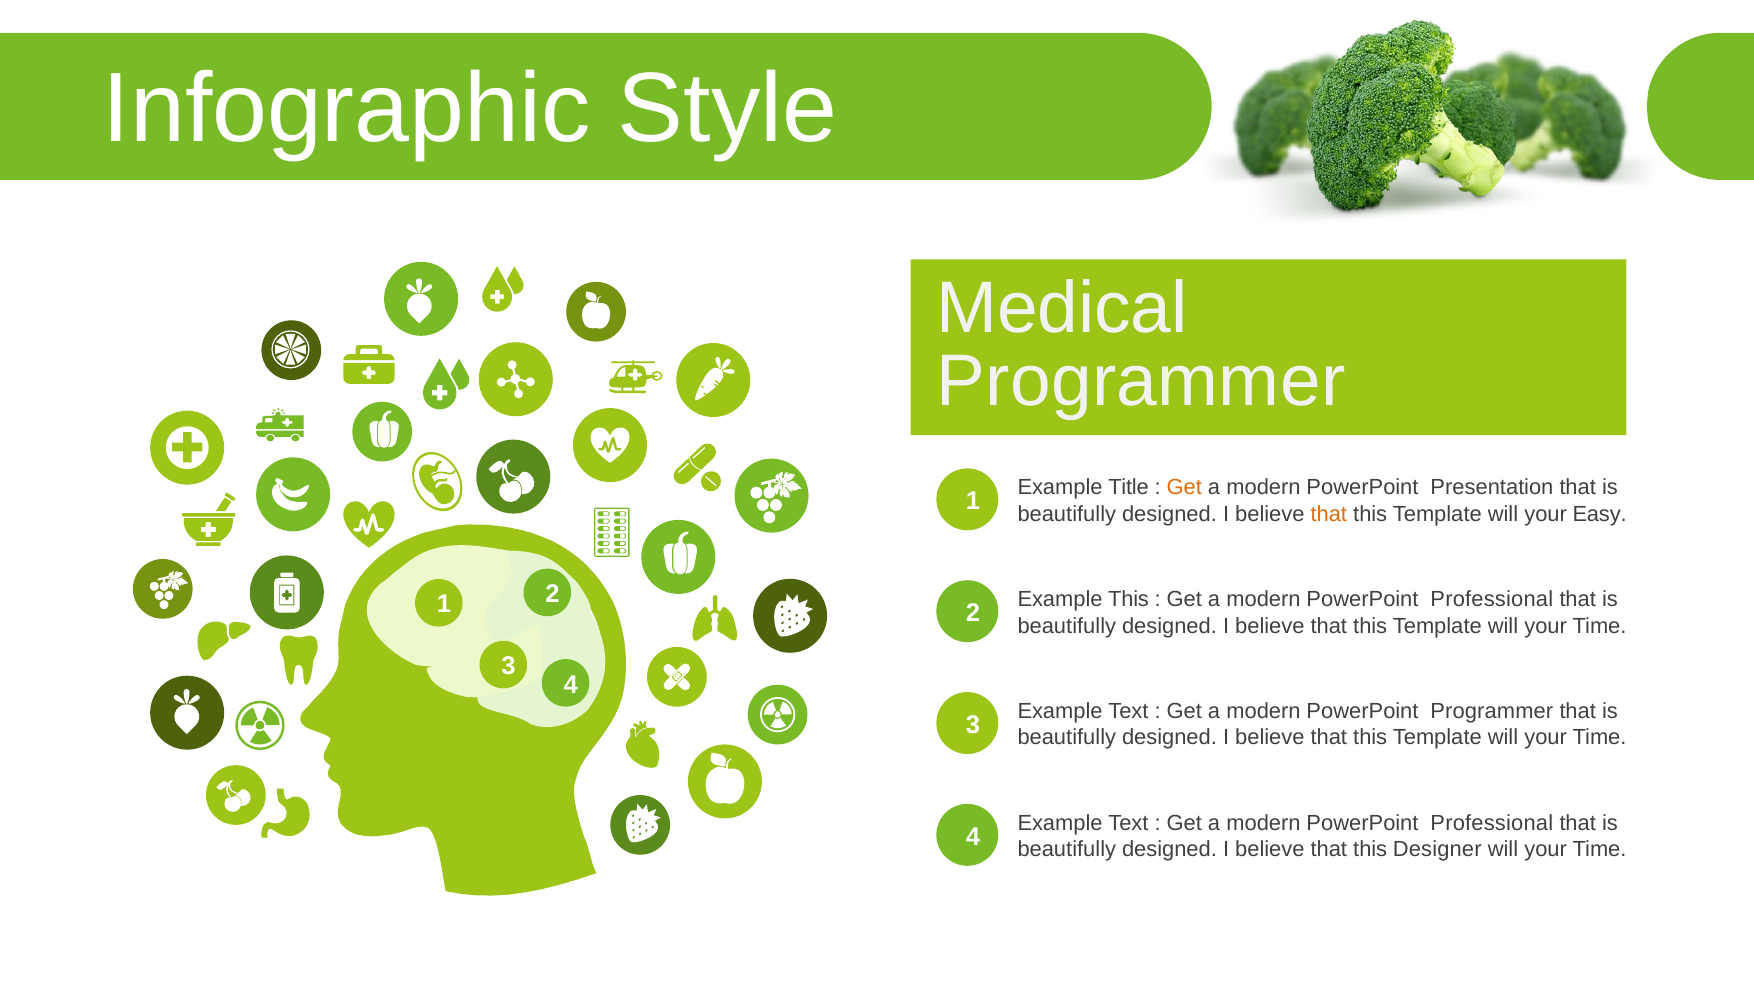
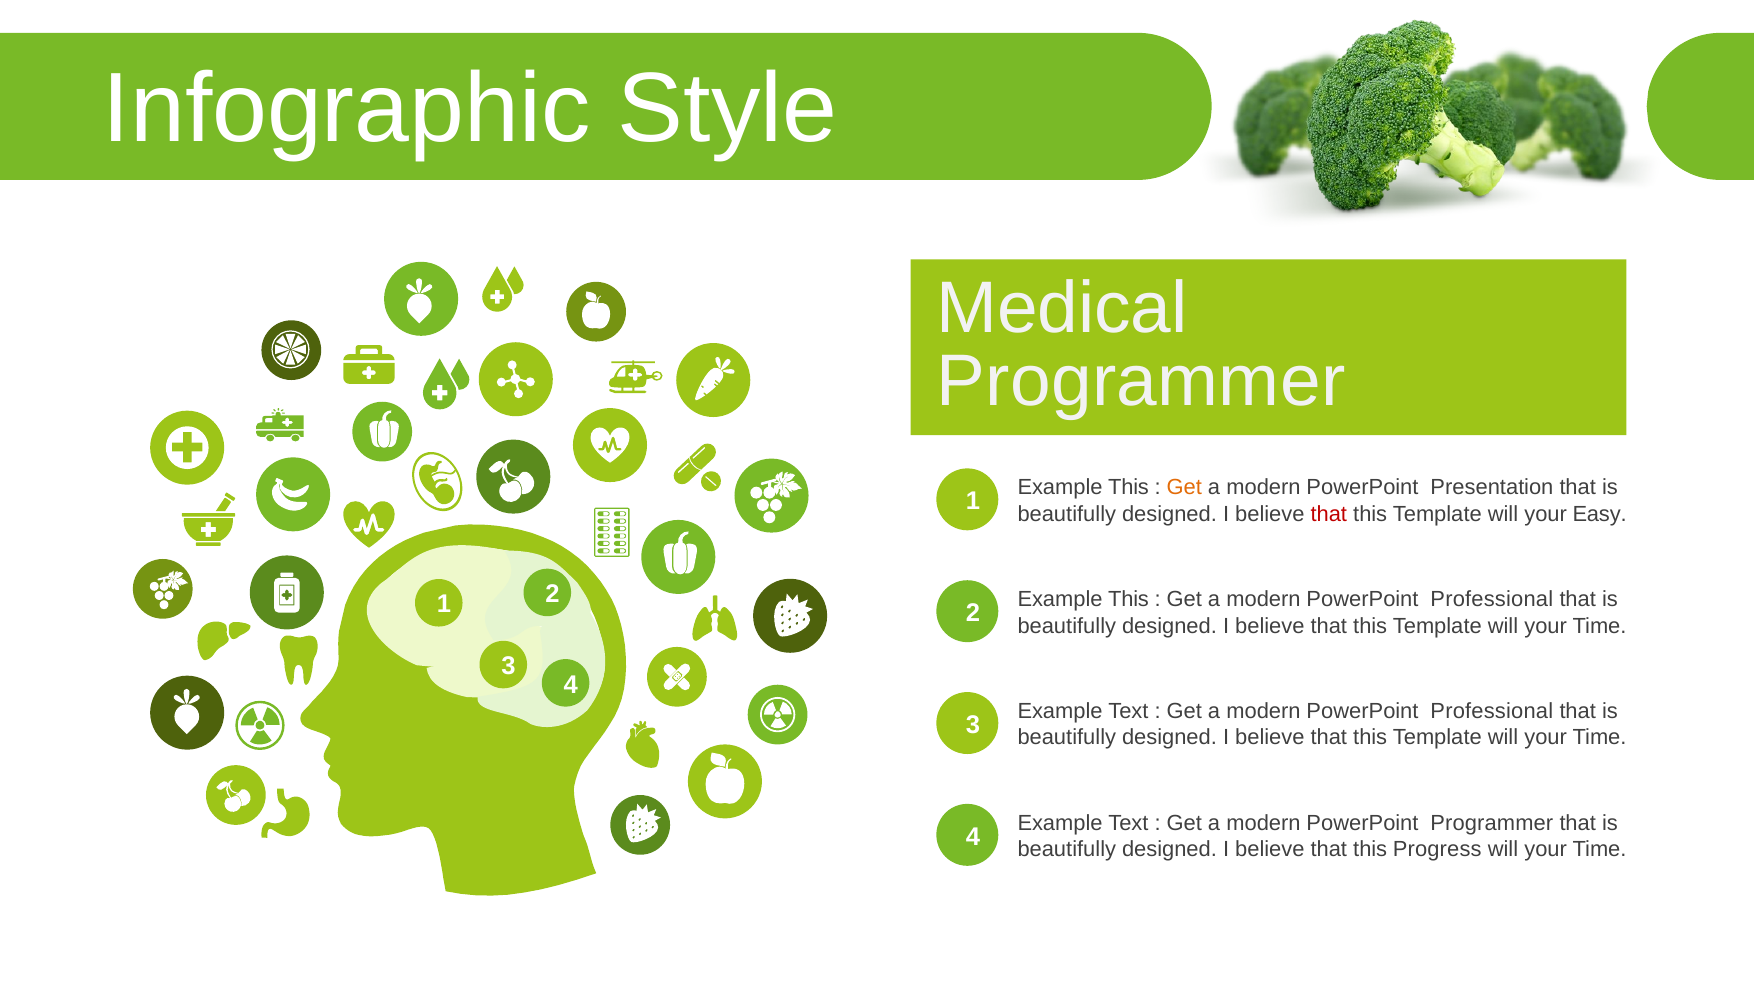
Title at (1129, 488): Title -> This
that at (1329, 514) colour: orange -> red
Programmer at (1492, 712): Programmer -> Professional
Professional at (1492, 824): Professional -> Programmer
Designer: Designer -> Progress
